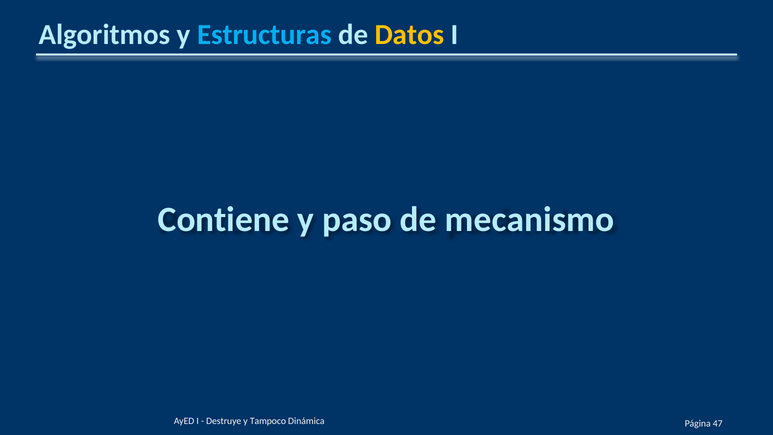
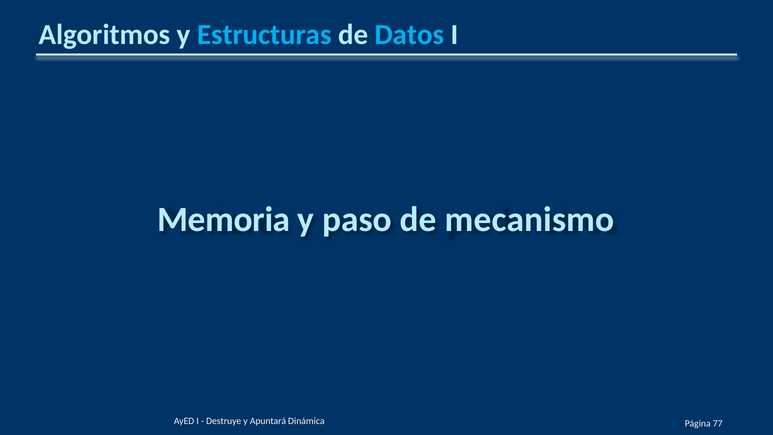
Datos colour: yellow -> light blue
Contiene: Contiene -> Memoria
Tampoco: Tampoco -> Apuntará
47: 47 -> 77
